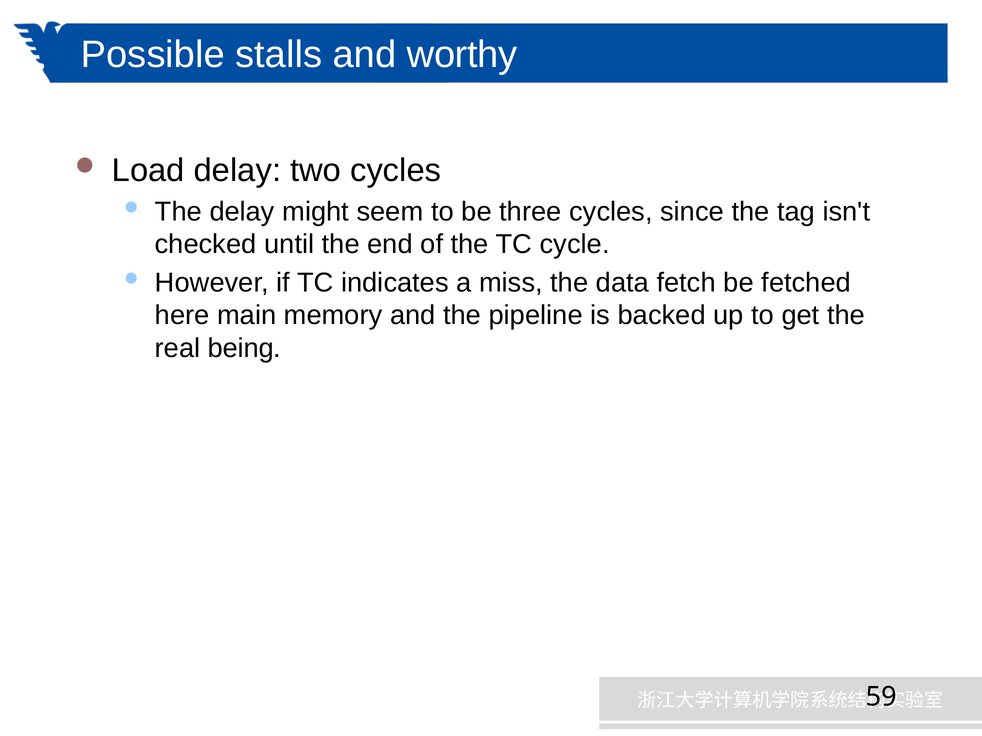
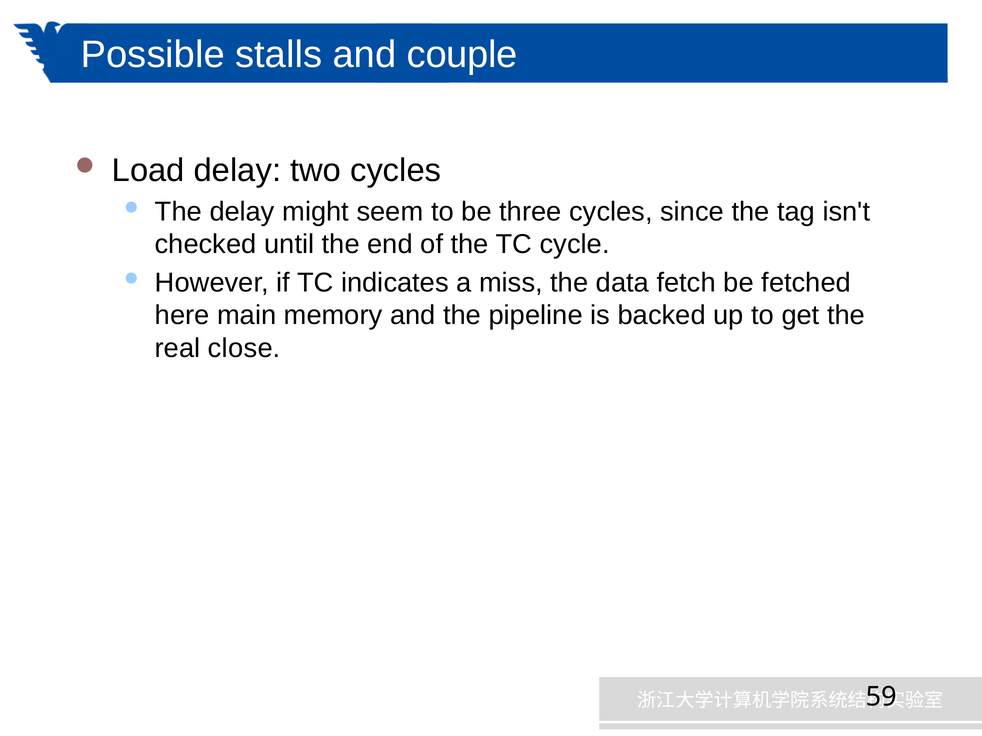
worthy: worthy -> couple
being: being -> close
